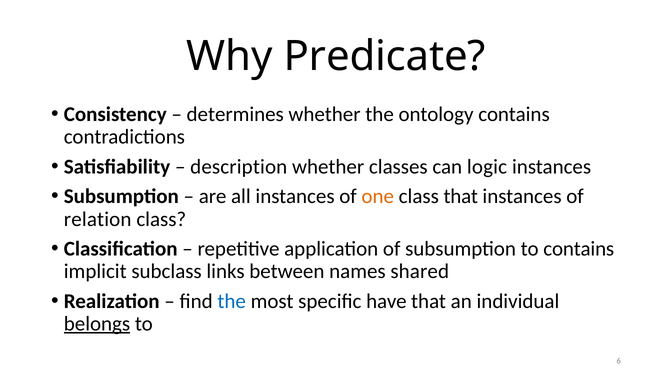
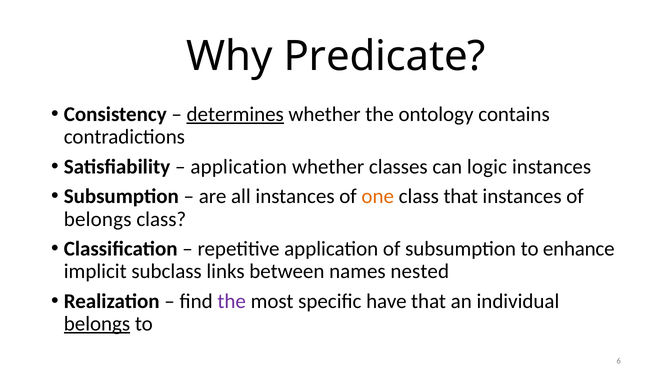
determines underline: none -> present
description at (239, 167): description -> application
relation at (98, 219): relation -> belongs
to contains: contains -> enhance
shared: shared -> nested
the at (232, 301) colour: blue -> purple
